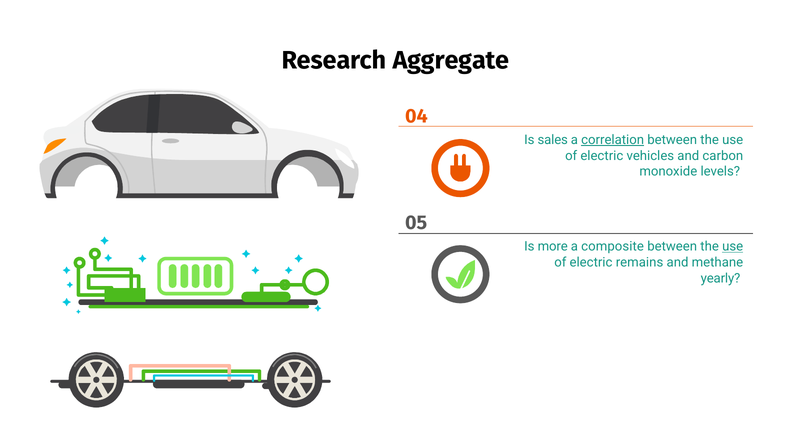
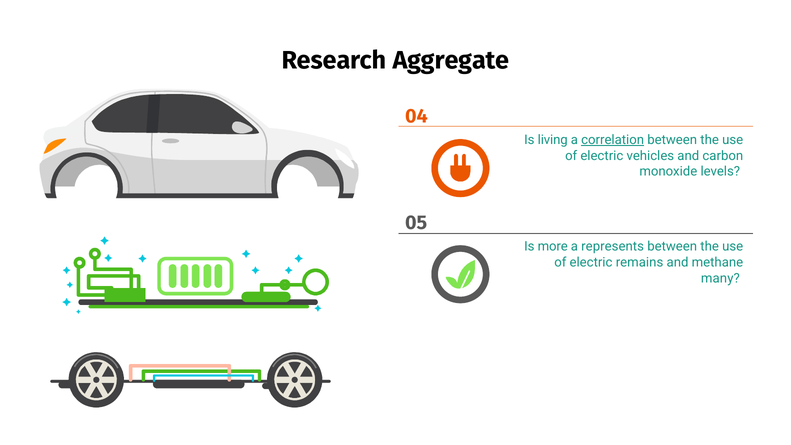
sales: sales -> living
composite: composite -> represents
use at (733, 246) underline: present -> none
yearly: yearly -> many
